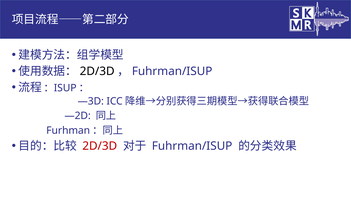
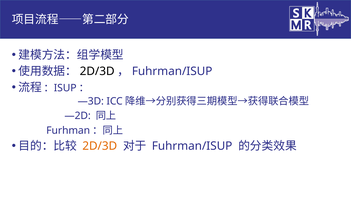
2D/3D at (100, 146) colour: red -> orange
